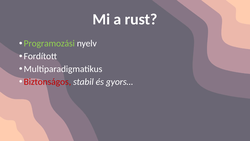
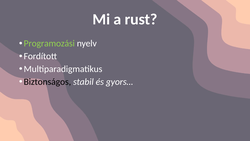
Biztonságos colour: red -> black
